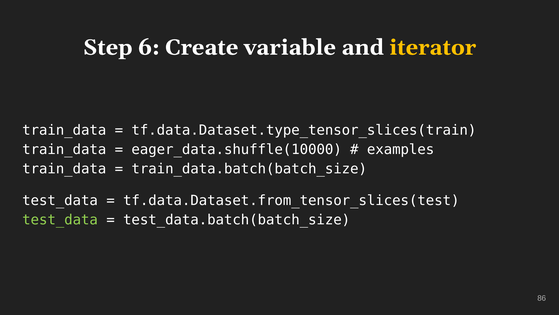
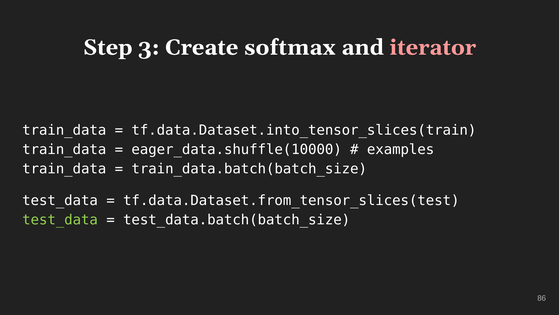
6: 6 -> 3
variable: variable -> softmax
iterator colour: yellow -> pink
tf.data.Dataset.type_tensor_slices(train: tf.data.Dataset.type_tensor_slices(train -> tf.data.Dataset.into_tensor_slices(train
